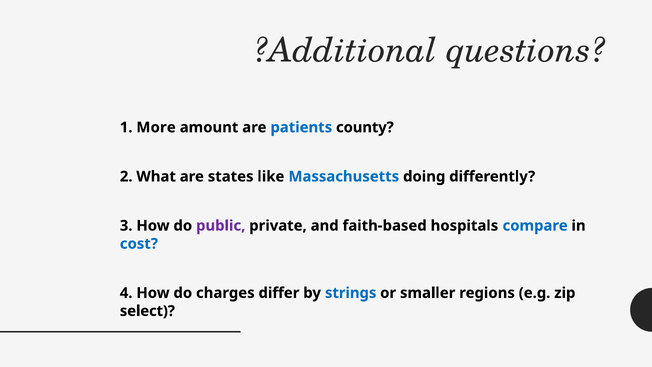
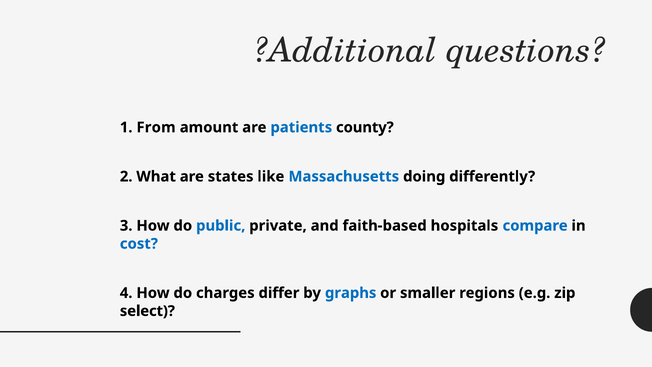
More: More -> From
public colour: purple -> blue
strings: strings -> graphs
